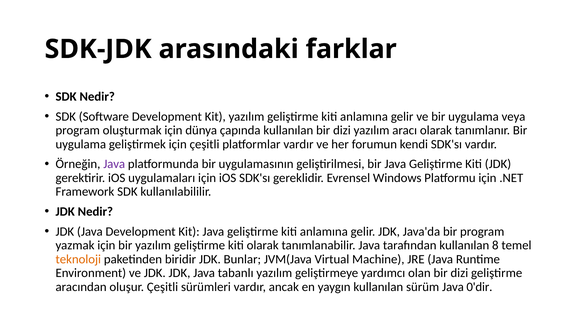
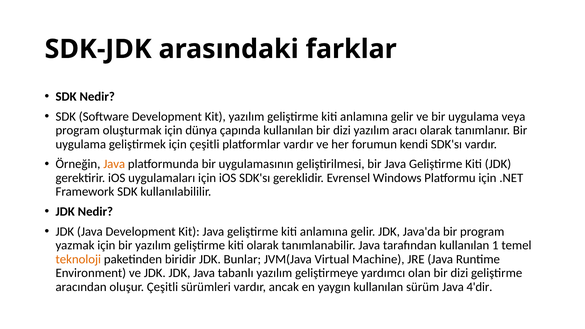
Java at (114, 164) colour: purple -> orange
8: 8 -> 1
0'dir: 0'dir -> 4'dir
